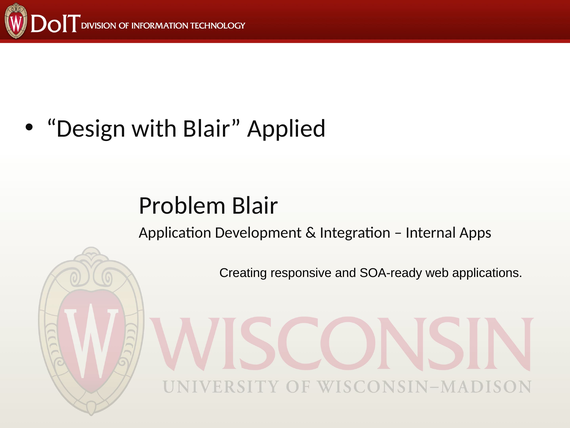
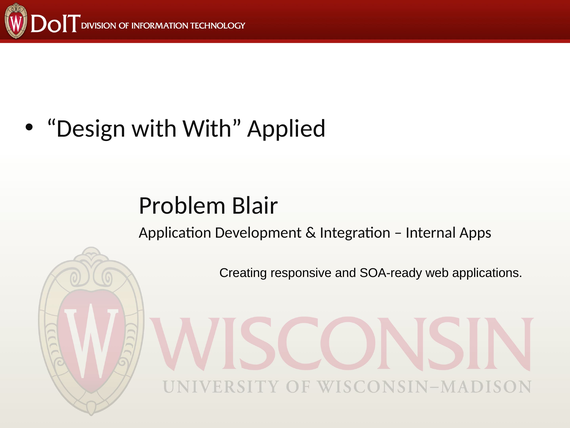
with Blair: Blair -> With
